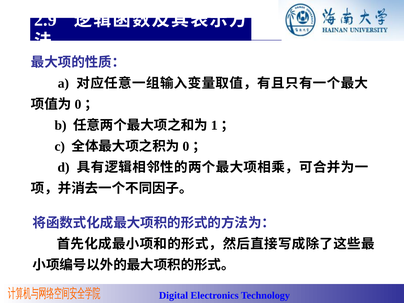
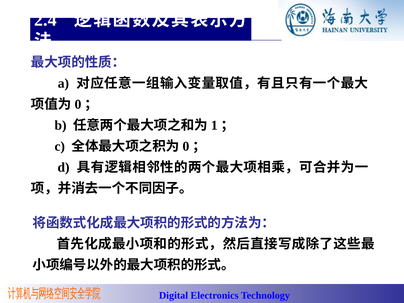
2.9: 2.9 -> 2.4
